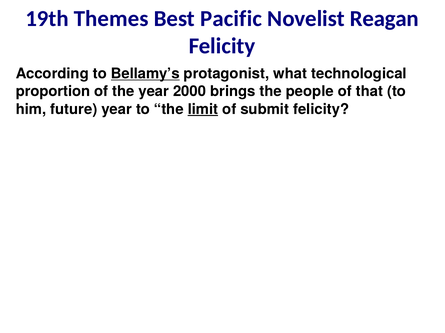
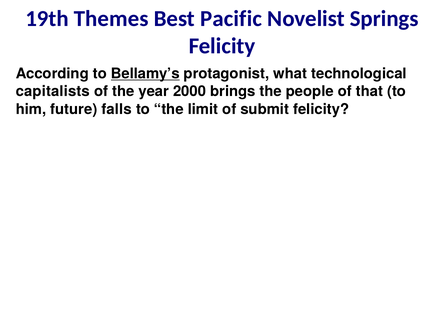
Reagan: Reagan -> Springs
proportion: proportion -> capitalists
future year: year -> falls
limit underline: present -> none
